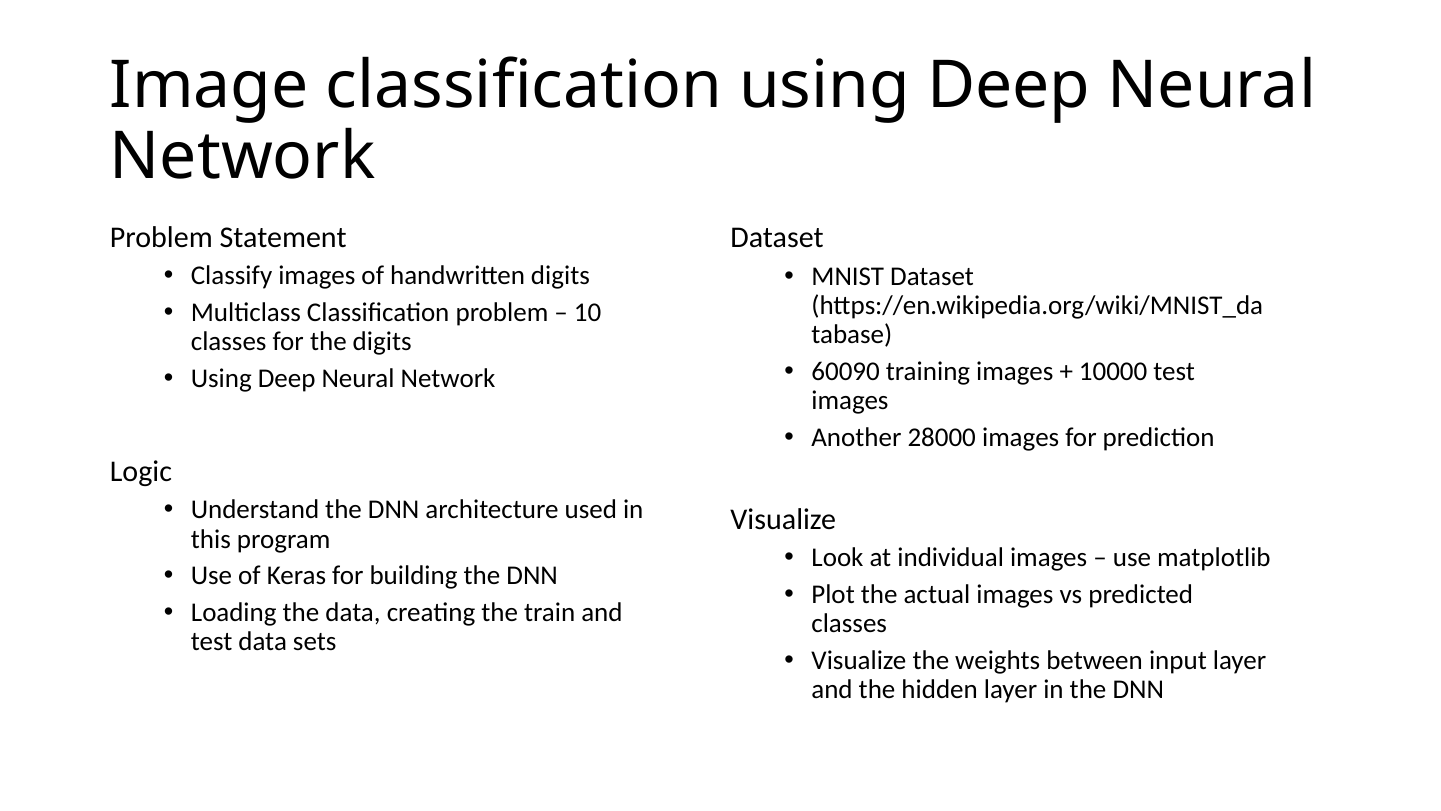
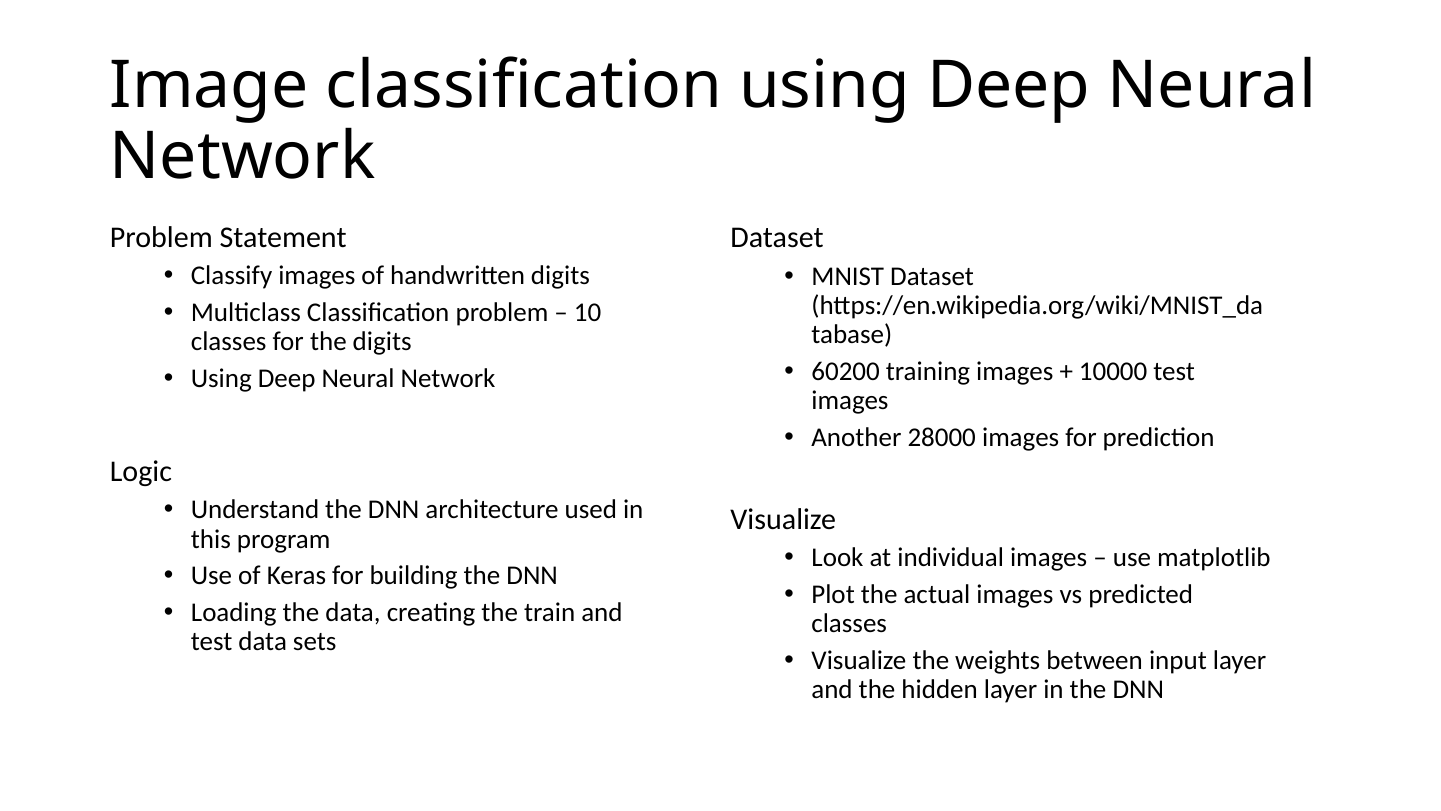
60090: 60090 -> 60200
